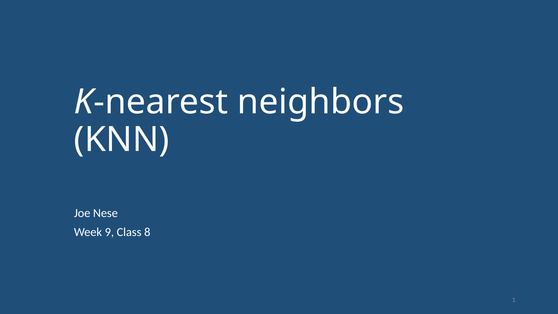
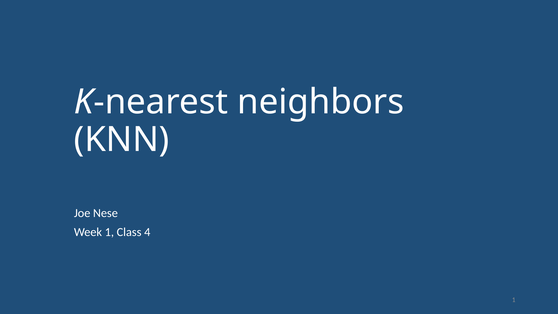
Week 9: 9 -> 1
8: 8 -> 4
